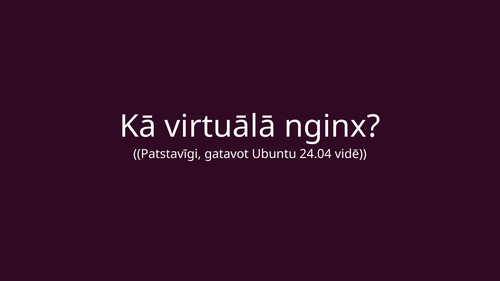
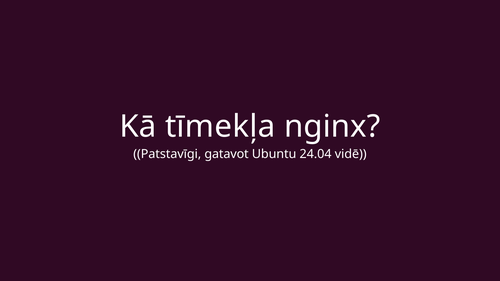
virtuālā: virtuālā -> tīmekļa
